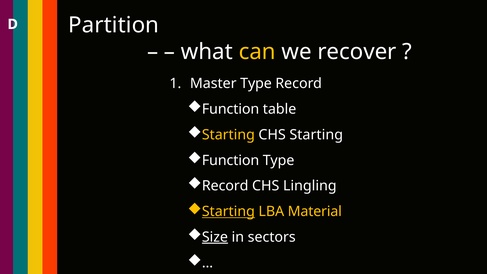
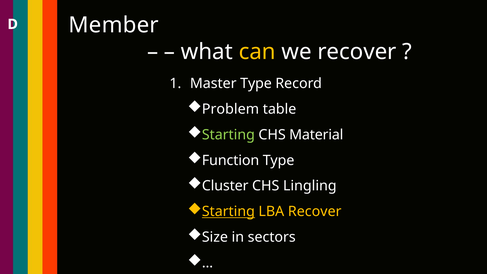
Partition: Partition -> Member
Function at (231, 109): Function -> Problem
Starting at (228, 135) colour: yellow -> light green
CHS Starting: Starting -> Material
Record at (225, 186): Record -> Cluster
LBA Material: Material -> Recover
Size underline: present -> none
